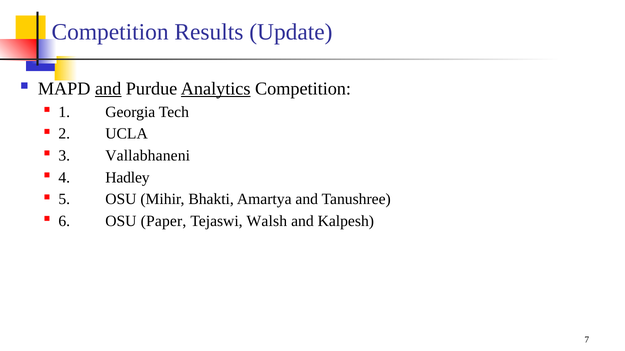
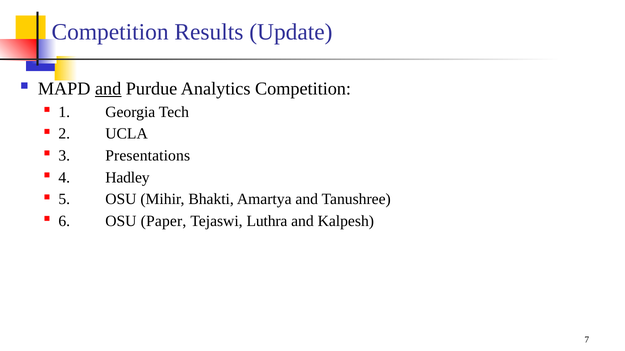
Analytics underline: present -> none
Vallabhaneni: Vallabhaneni -> Presentations
Walsh: Walsh -> Luthra
